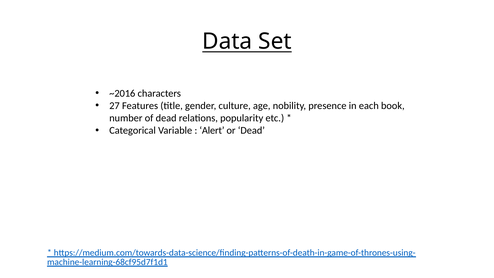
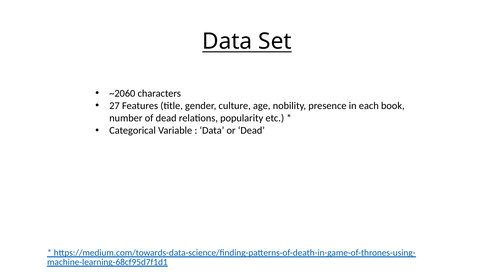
~2016: ~2016 -> ~2060
Alert at (212, 130): Alert -> Data
